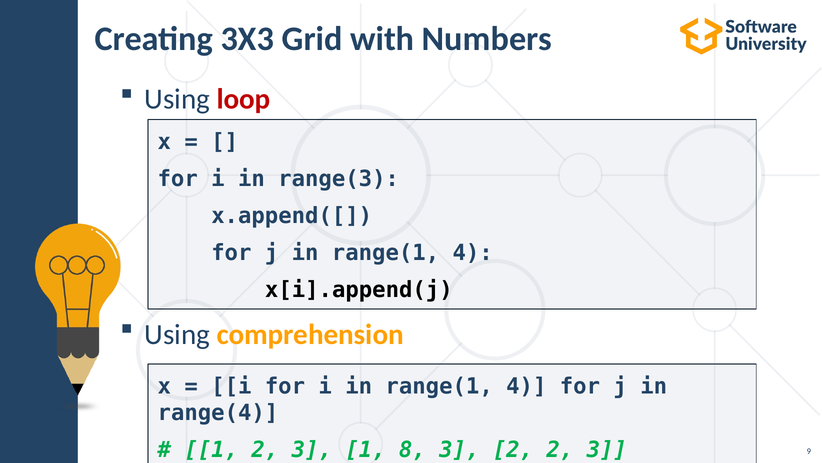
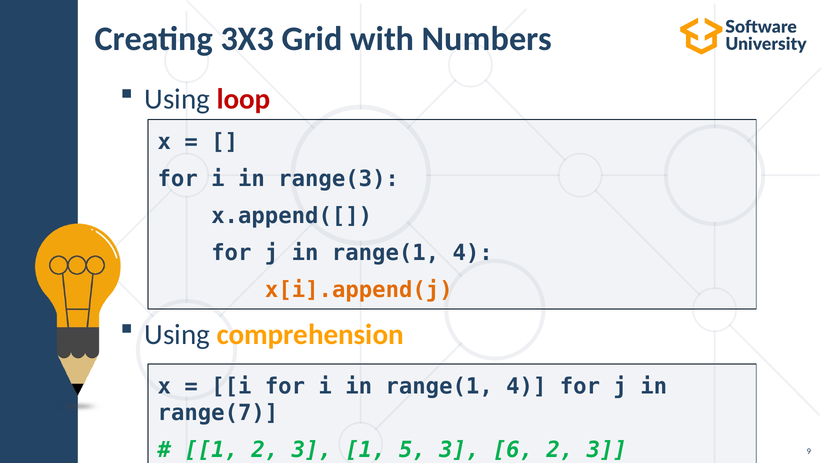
x[i].append(j colour: black -> orange
range(4: range(4 -> range(7
8: 8 -> 5
3 2: 2 -> 6
